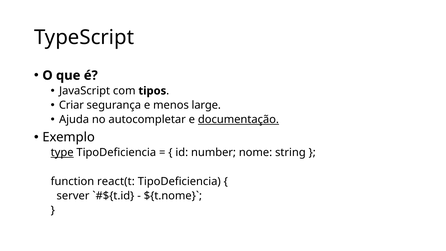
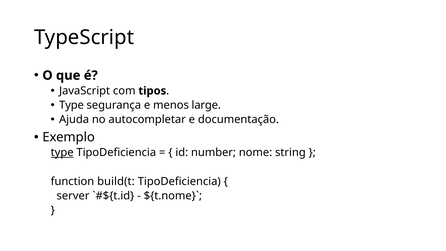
Criar at (71, 105): Criar -> Type
documentação underline: present -> none
react(t: react(t -> build(t
